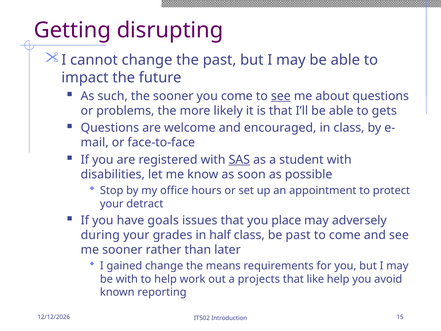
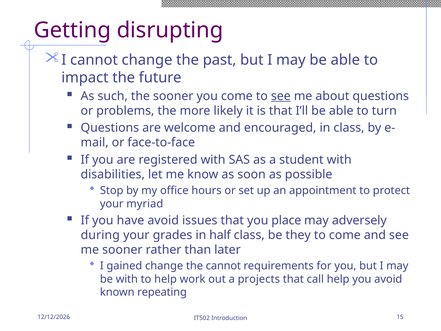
gets: gets -> turn
SAS underline: present -> none
detract: detract -> myriad
have goals: goals -> avoid
be past: past -> they
the means: means -> cannot
like: like -> call
reporting: reporting -> repeating
